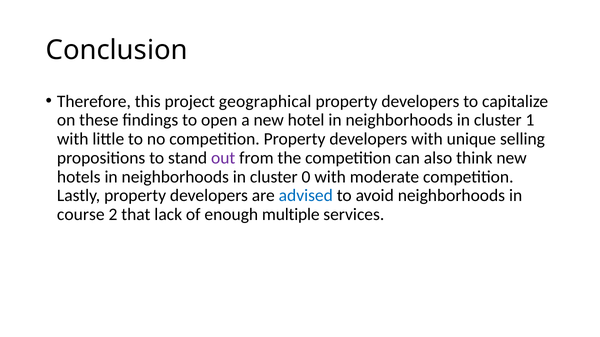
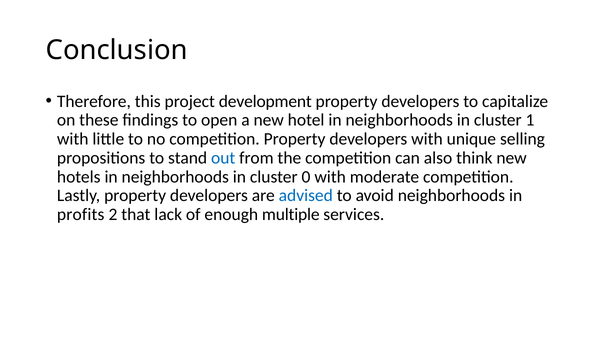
geographical: geographical -> development
out colour: purple -> blue
course: course -> profits
